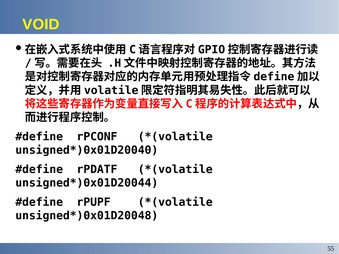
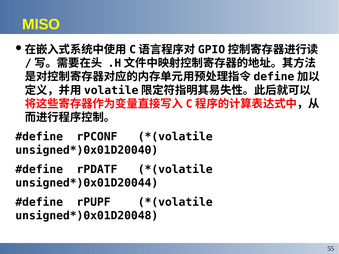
VOID: VOID -> MISO
